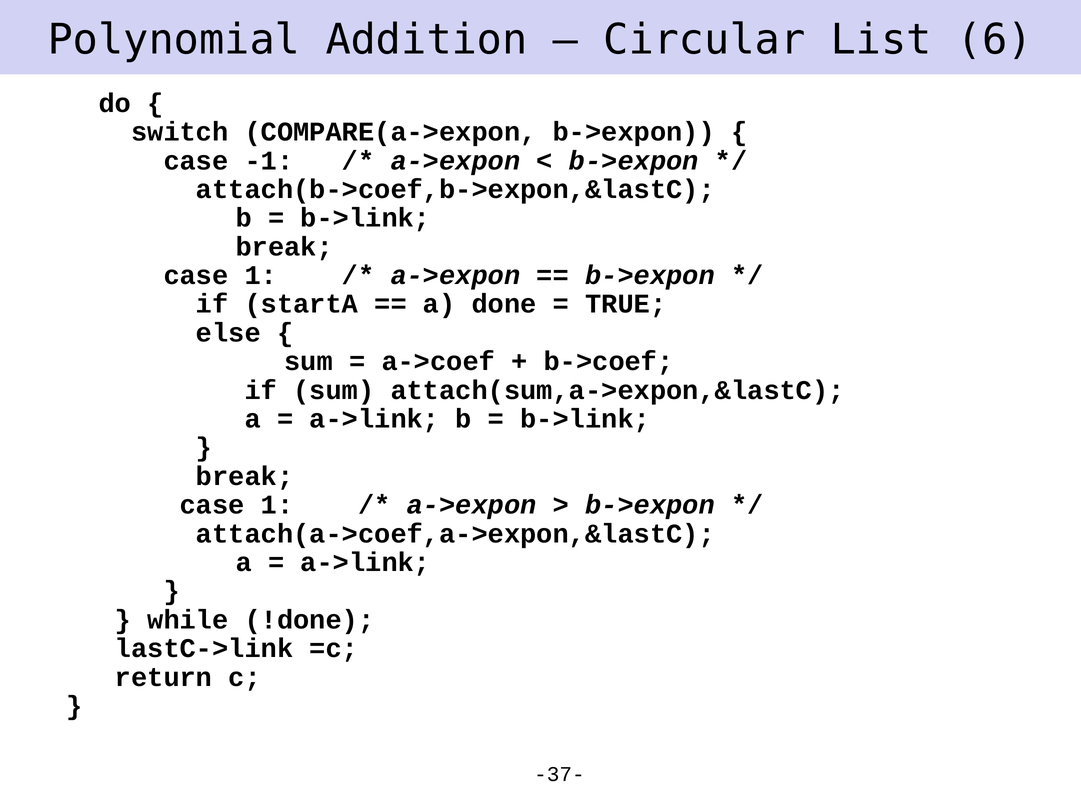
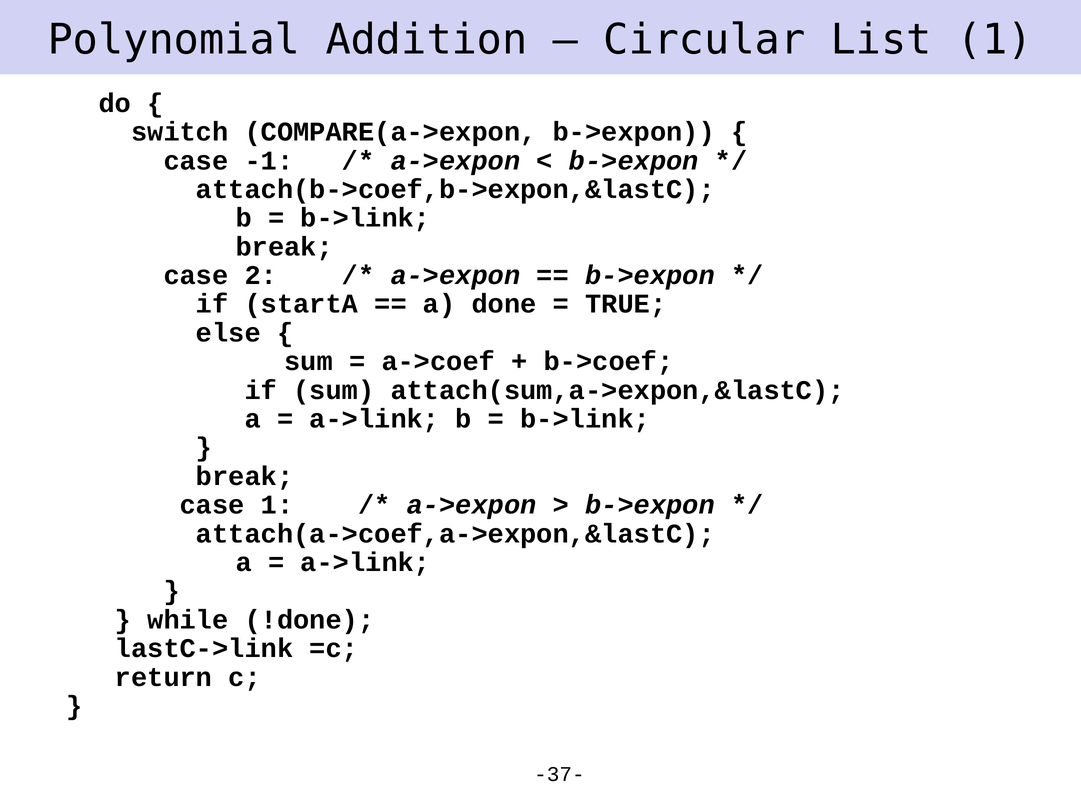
List 6: 6 -> 1
1 at (261, 275): 1 -> 2
